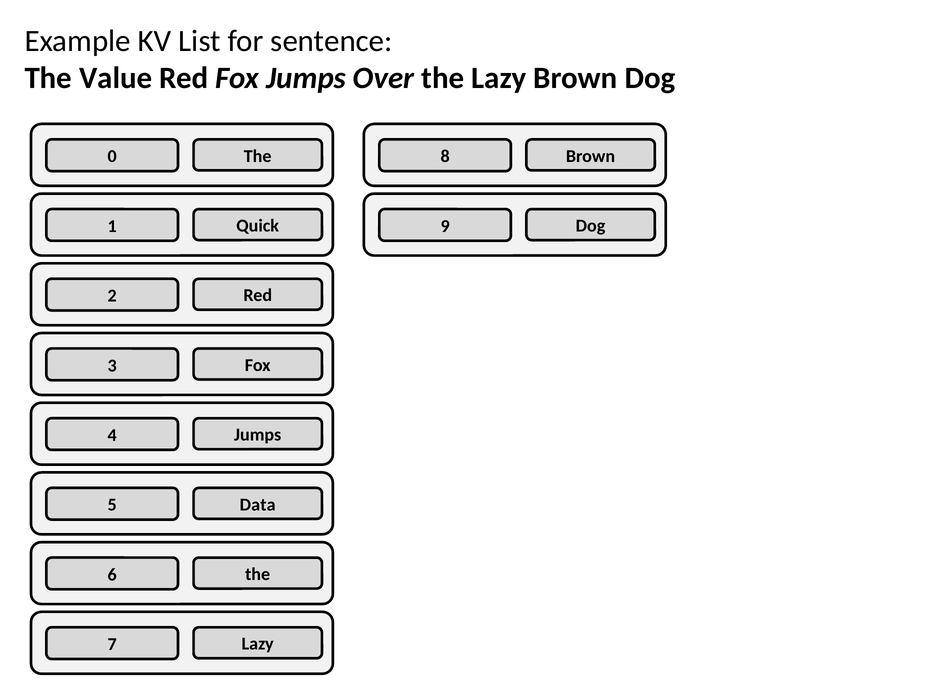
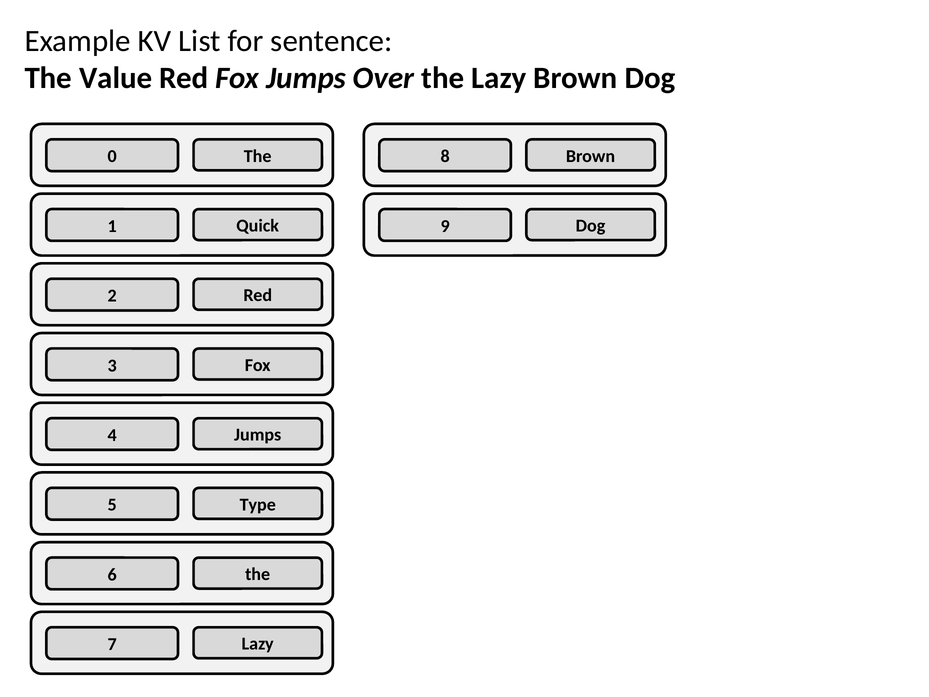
Data: Data -> Type
